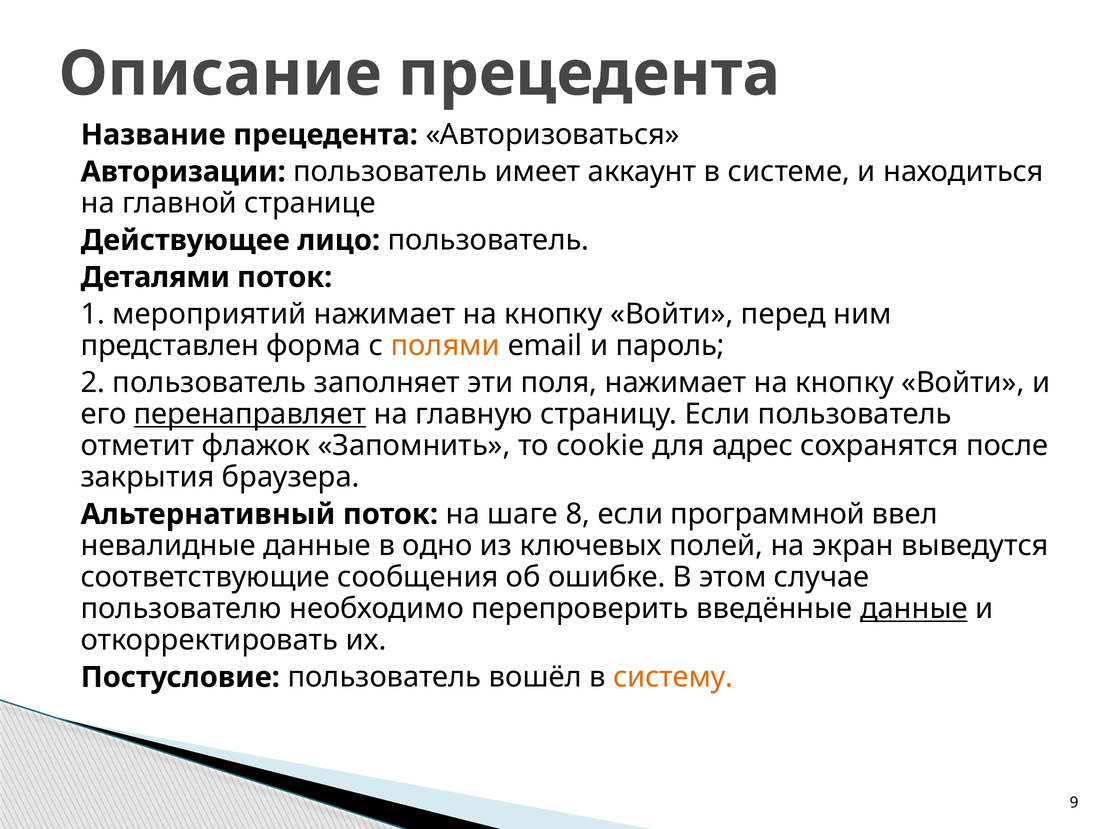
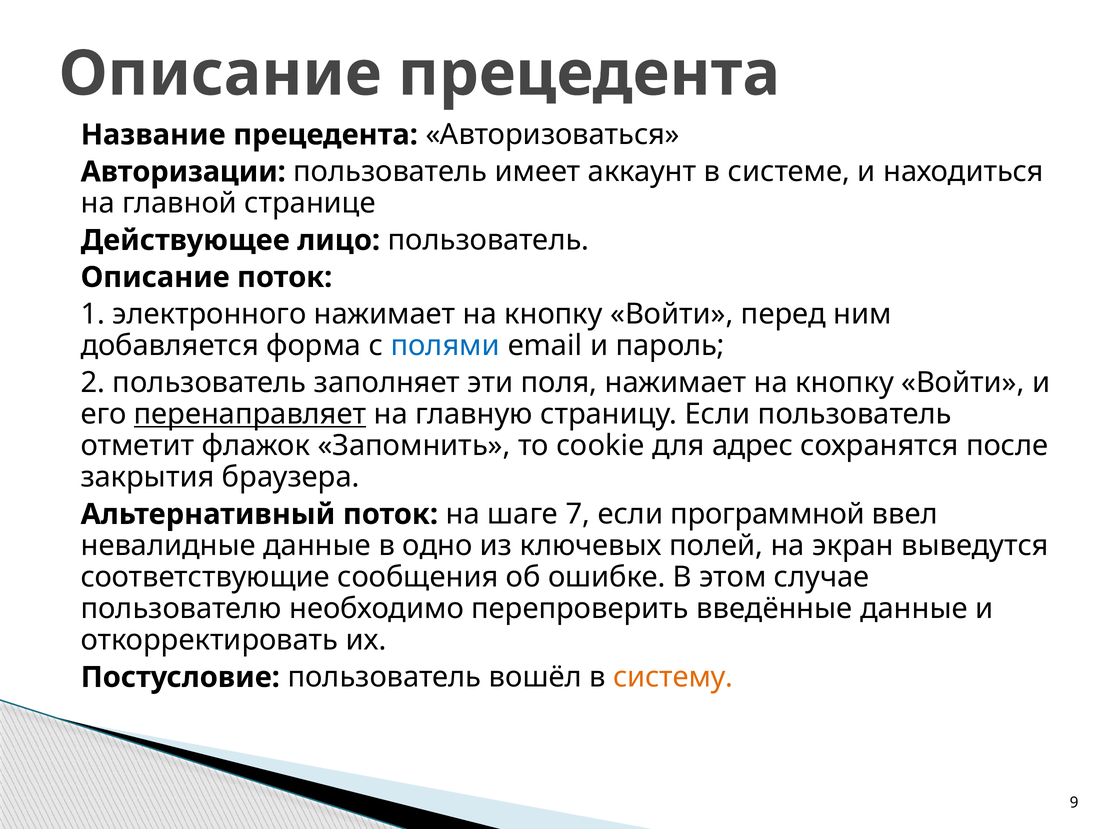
Деталями at (155, 277): Деталями -> Описание
мероприятий: мероприятий -> электронного
представлен: представлен -> добавляется
полями colour: orange -> blue
8: 8 -> 7
данные at (914, 609) underline: present -> none
